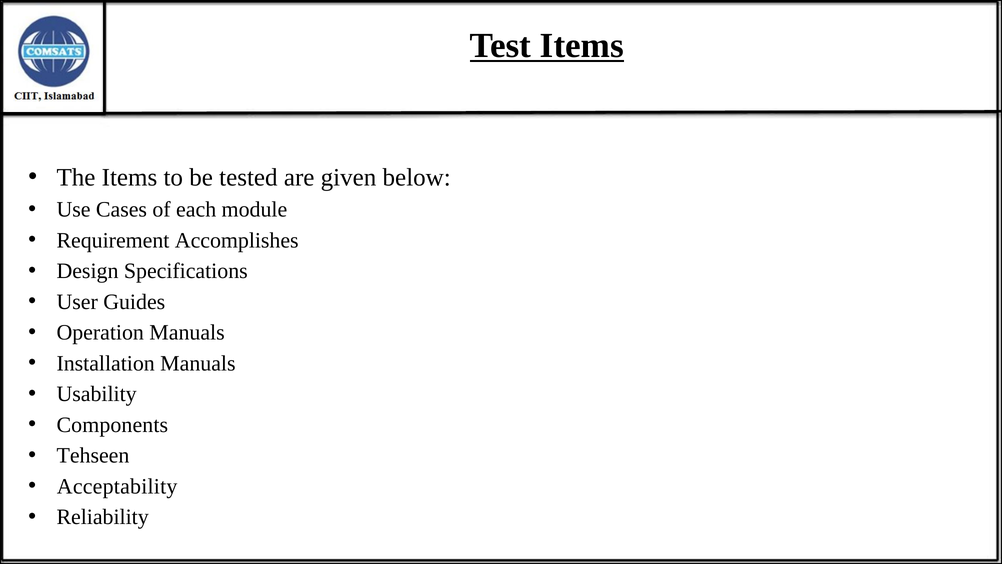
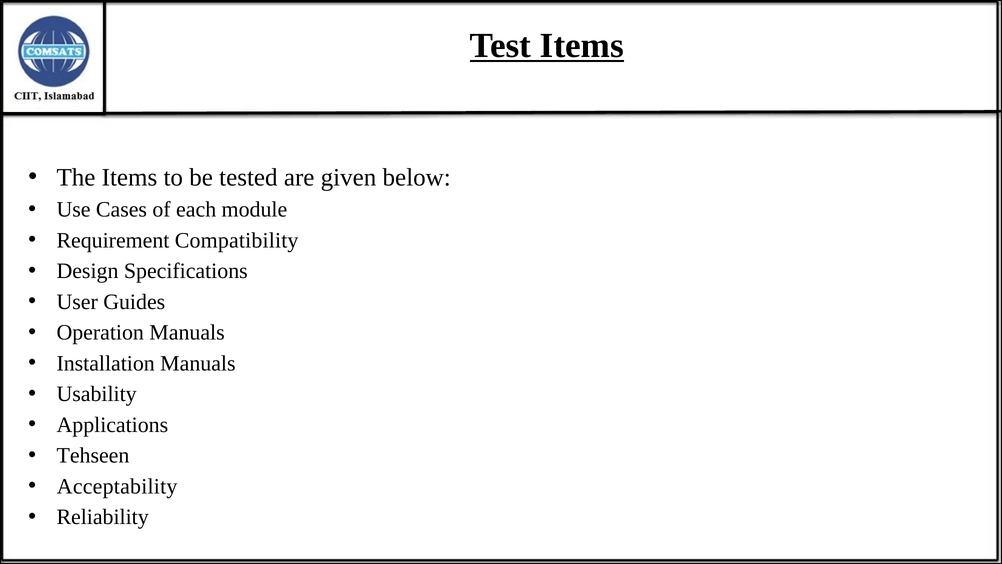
Accomplishes: Accomplishes -> Compatibility
Components: Components -> Applications
